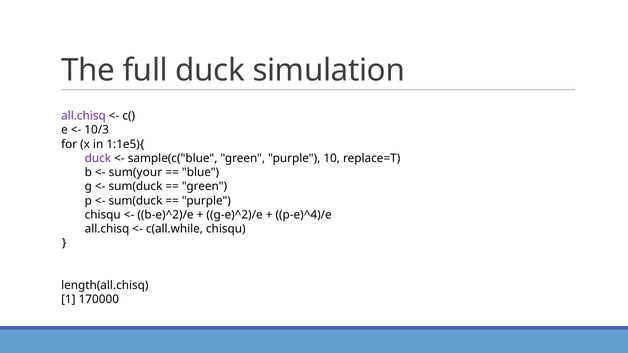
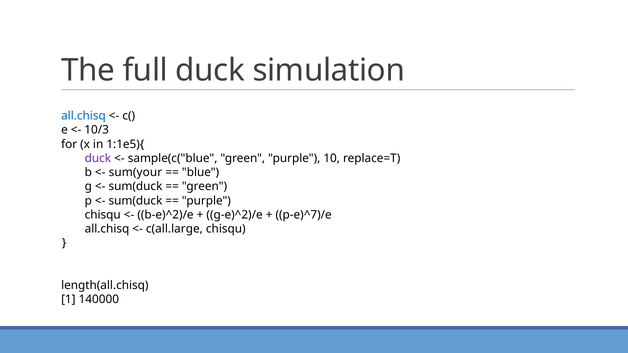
all.chisq at (83, 116) colour: purple -> blue
p-e)^4)/e: p-e)^4)/e -> p-e)^7)/e
c(all.while: c(all.while -> c(all.large
170000: 170000 -> 140000
